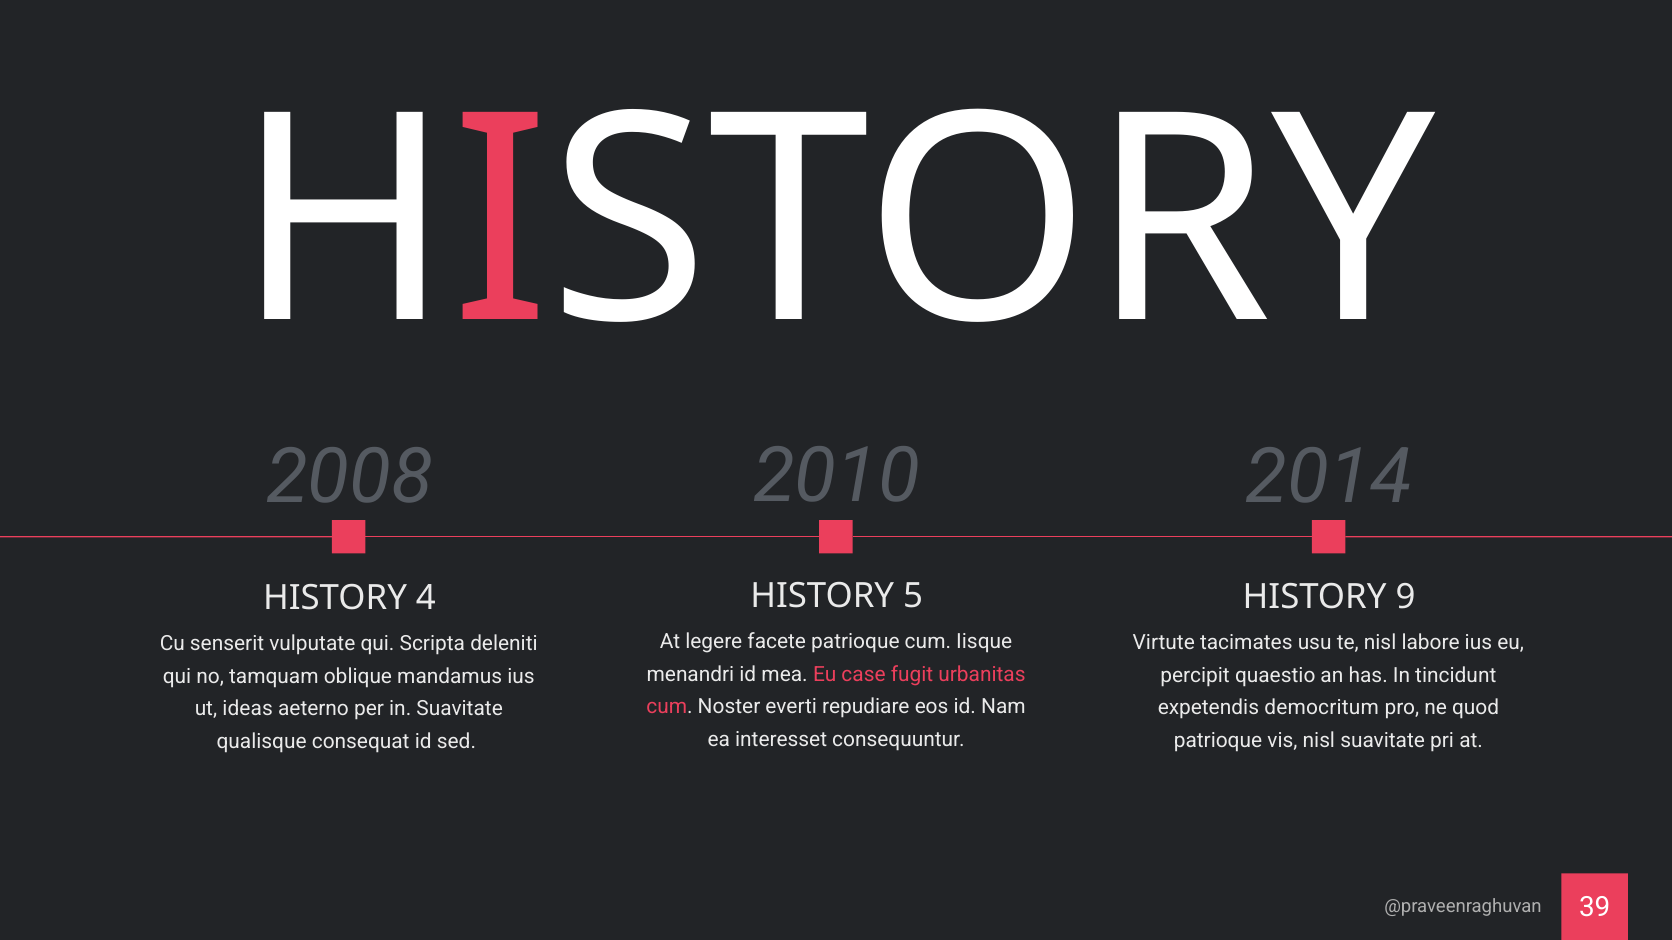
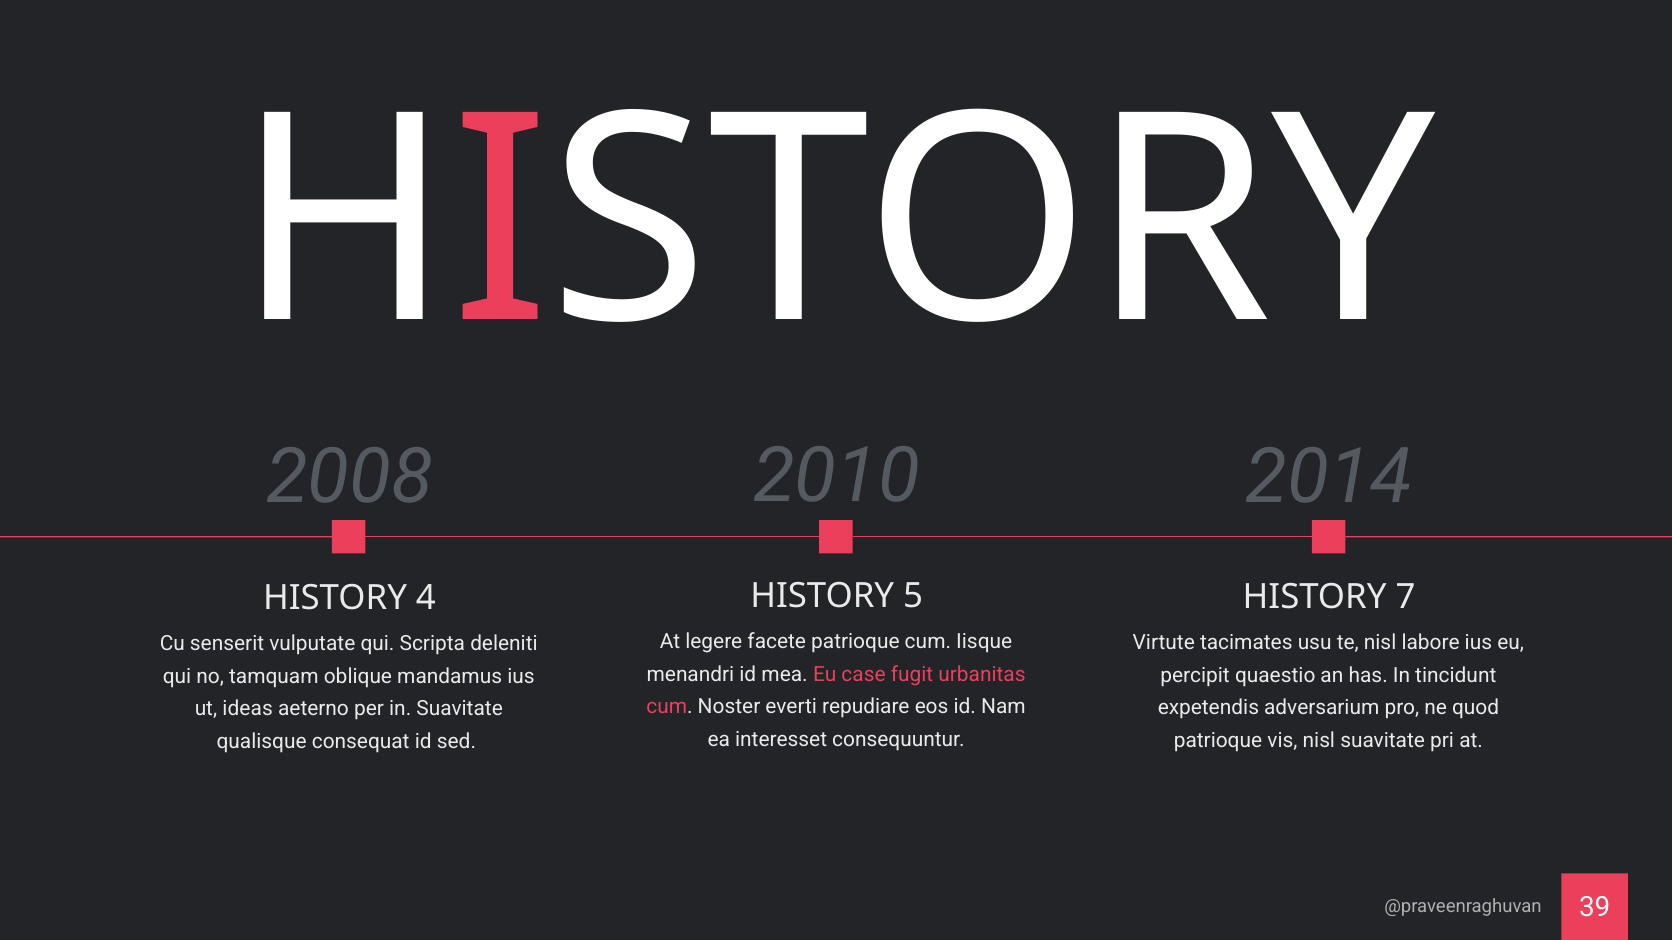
9: 9 -> 7
democritum: democritum -> adversarium
